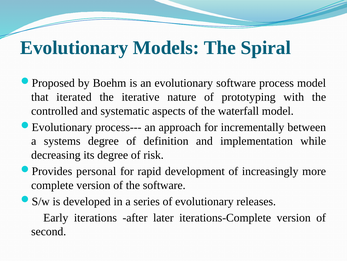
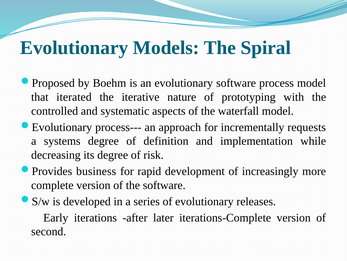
between: between -> requests
personal: personal -> business
